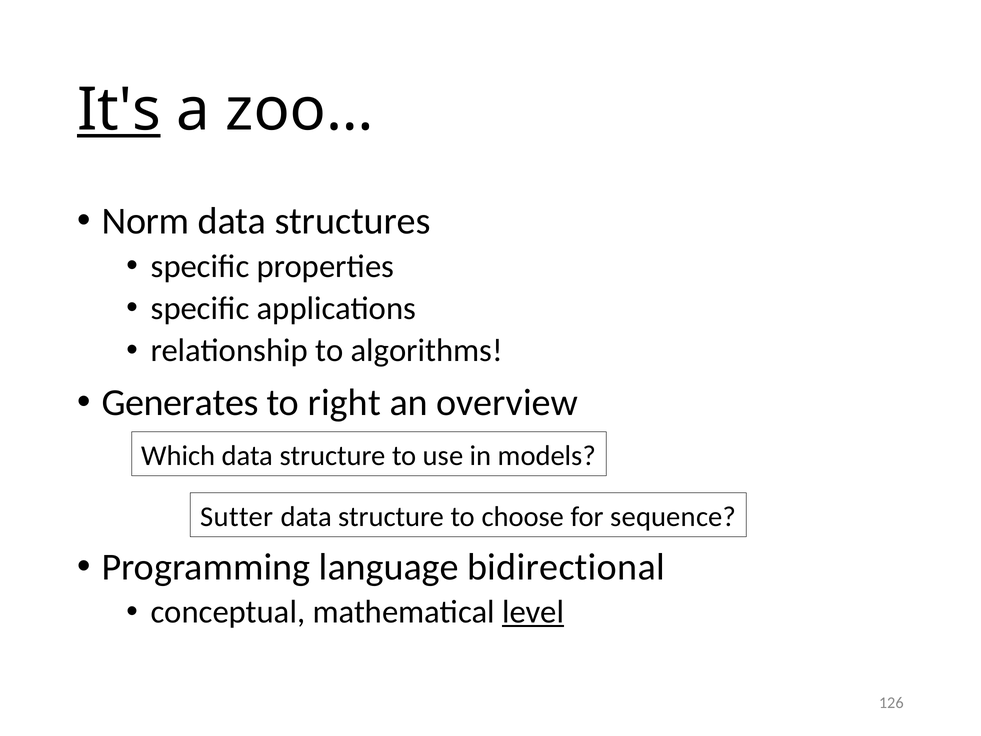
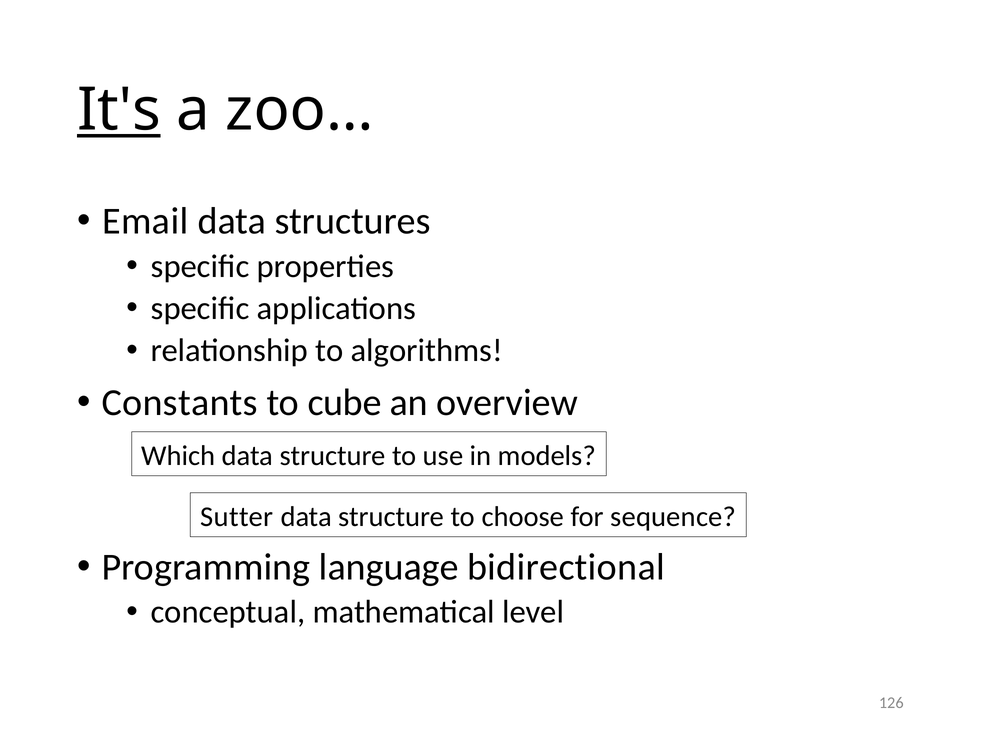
Norm: Norm -> Email
Generates: Generates -> Constants
right: right -> cube
level underline: present -> none
